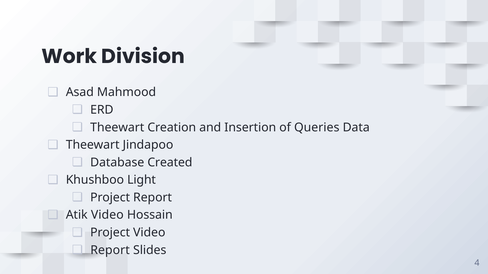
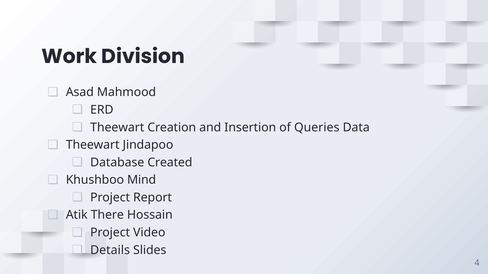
Light: Light -> Mind
Atik Video: Video -> There
Report at (110, 250): Report -> Details
